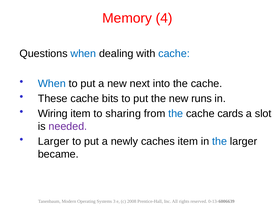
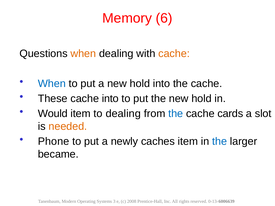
4: 4 -> 6
when at (83, 54) colour: blue -> orange
cache at (174, 54) colour: blue -> orange
a new next: next -> hold
cache bits: bits -> into
the new runs: runs -> hold
Wiring: Wiring -> Would
to sharing: sharing -> dealing
needed colour: purple -> orange
Larger at (54, 141): Larger -> Phone
